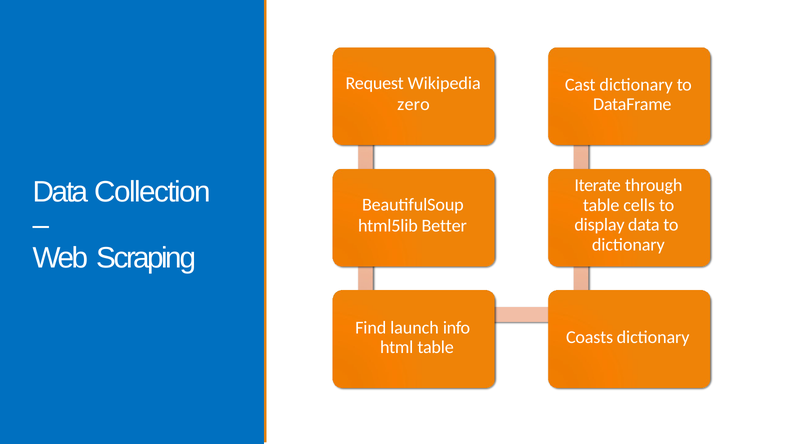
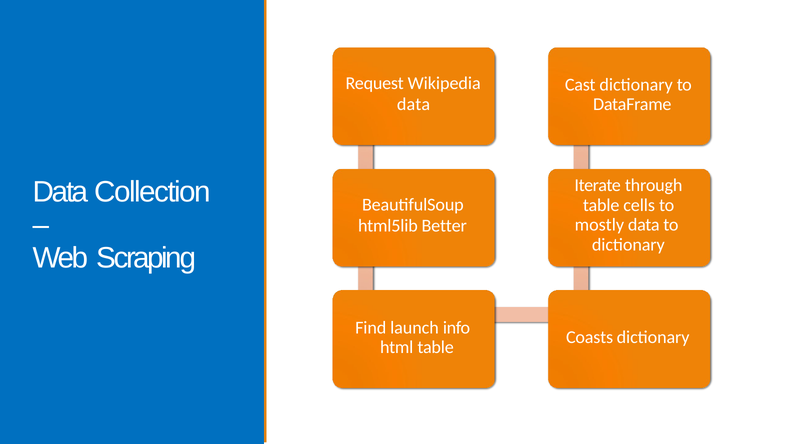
zero at (413, 104): zero -> data
display: display -> mostly
